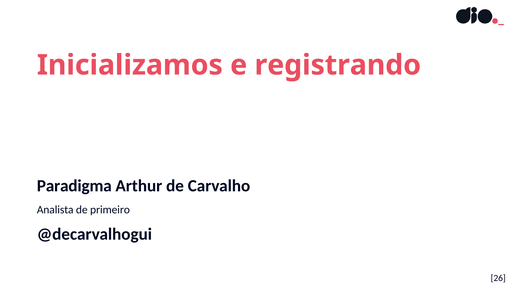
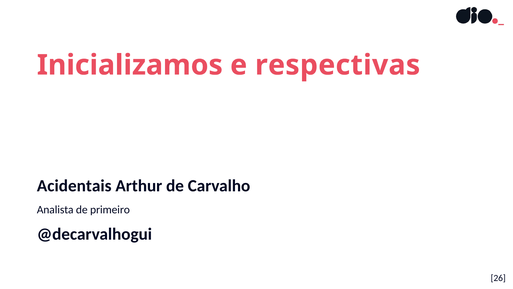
registrando: registrando -> respectivas
Paradigma: Paradigma -> Acidentais
